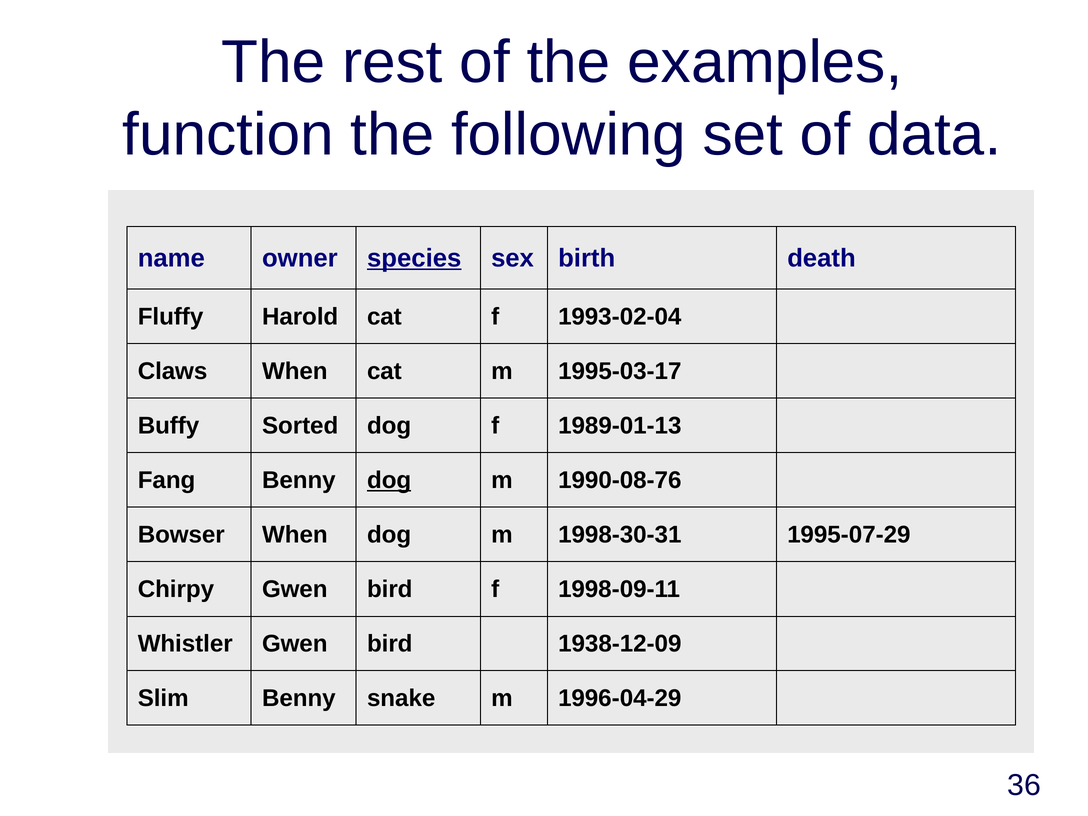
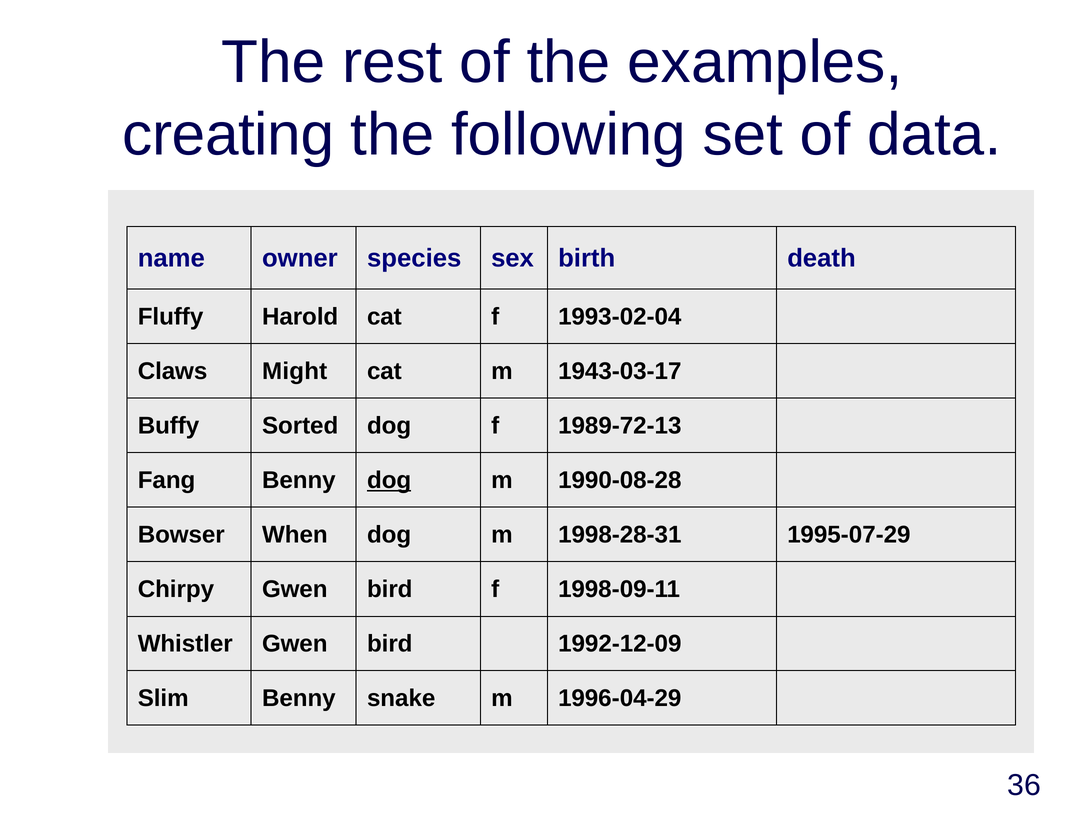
function: function -> creating
species underline: present -> none
Claws When: When -> Might
1995-03-17: 1995-03-17 -> 1943-03-17
1989-01-13: 1989-01-13 -> 1989-72-13
1990-08-76: 1990-08-76 -> 1990-08-28
1998-30-31: 1998-30-31 -> 1998-28-31
1938-12-09: 1938-12-09 -> 1992-12-09
